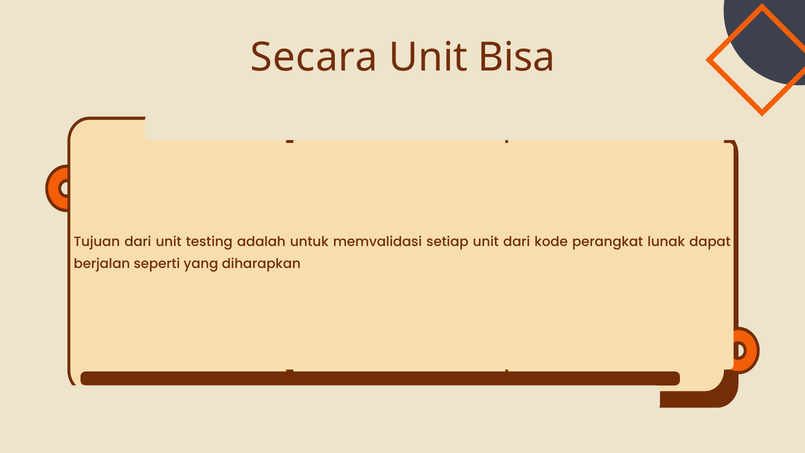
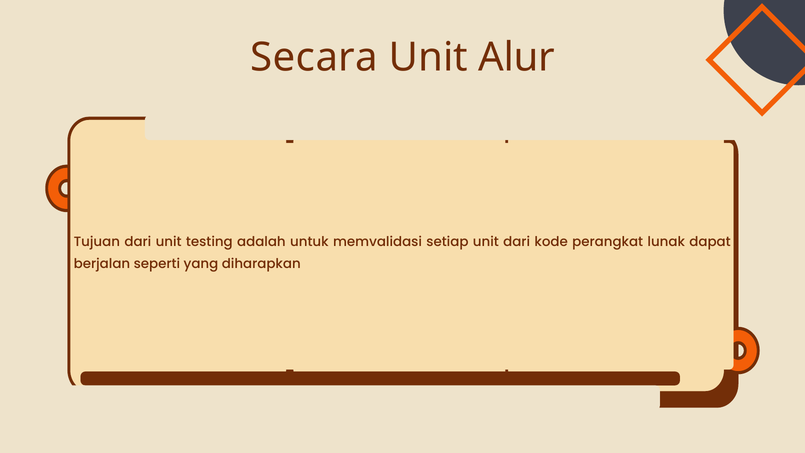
Bisa: Bisa -> Alur
